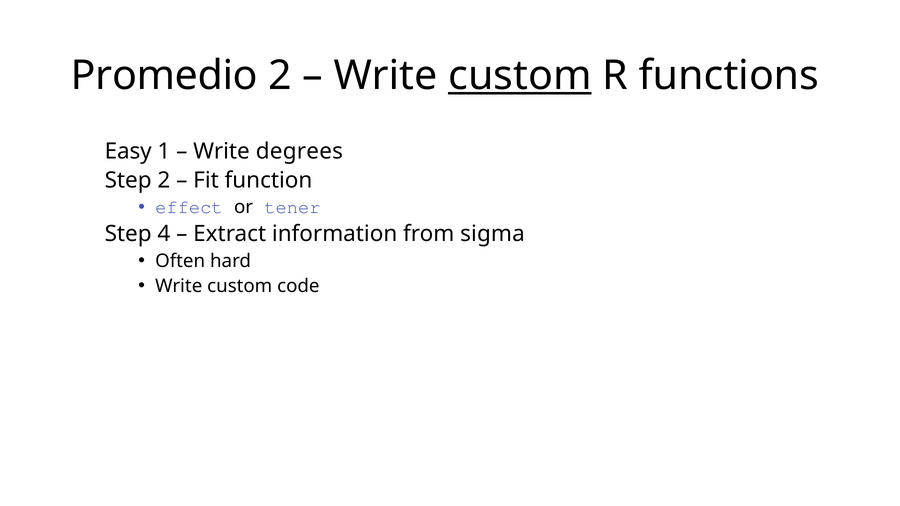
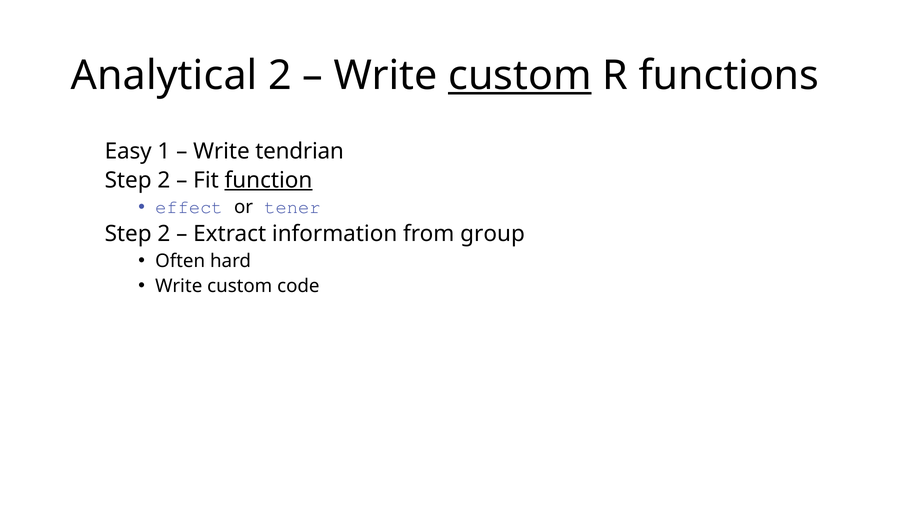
Promedio: Promedio -> Analytical
degrees: degrees -> tendrian
function underline: none -> present
4 at (164, 234): 4 -> 2
sigma: sigma -> group
